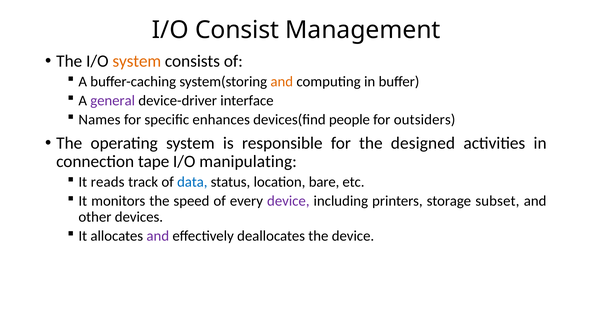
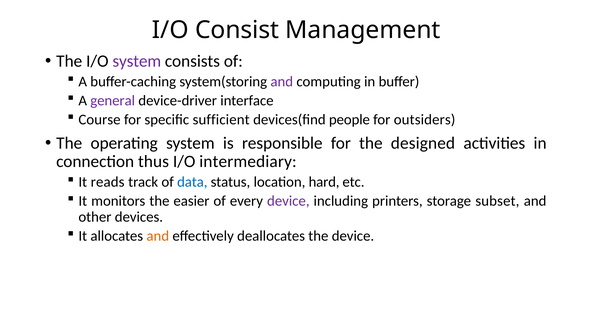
system at (137, 61) colour: orange -> purple
and at (282, 81) colour: orange -> purple
Names: Names -> Course
enhances: enhances -> sufficient
tape: tape -> thus
manipulating: manipulating -> intermediary
bare: bare -> hard
speed: speed -> easier
and at (158, 236) colour: purple -> orange
